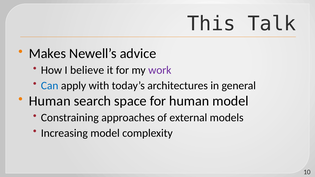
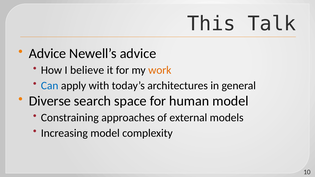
Makes at (48, 53): Makes -> Advice
work colour: purple -> orange
Human at (50, 101): Human -> Diverse
